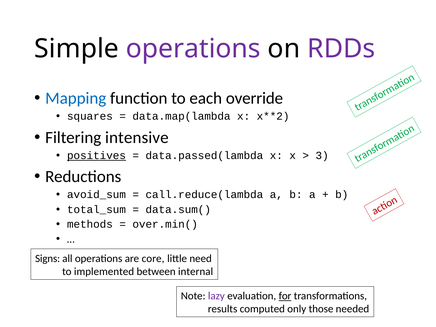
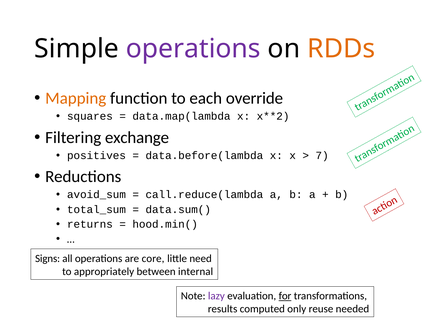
RDDs colour: purple -> orange
Mapping colour: blue -> orange
intensive: intensive -> exchange
positives underline: present -> none
data.passed(lambda: data.passed(lambda -> data.before(lambda
3: 3 -> 7
methods: methods -> returns
over.min(: over.min( -> hood.min(
implemented: implemented -> appropriately
those: those -> reuse
